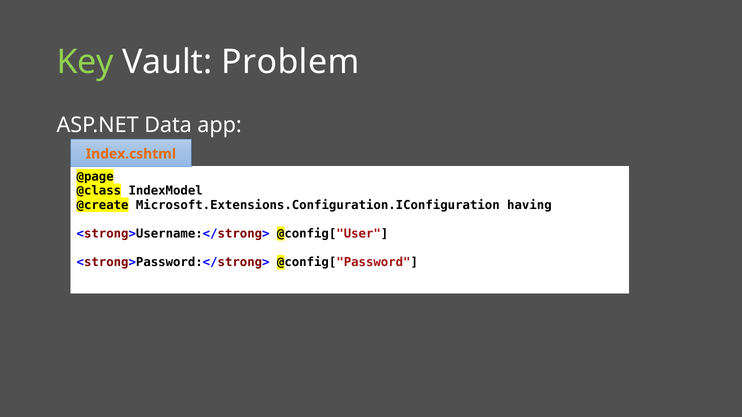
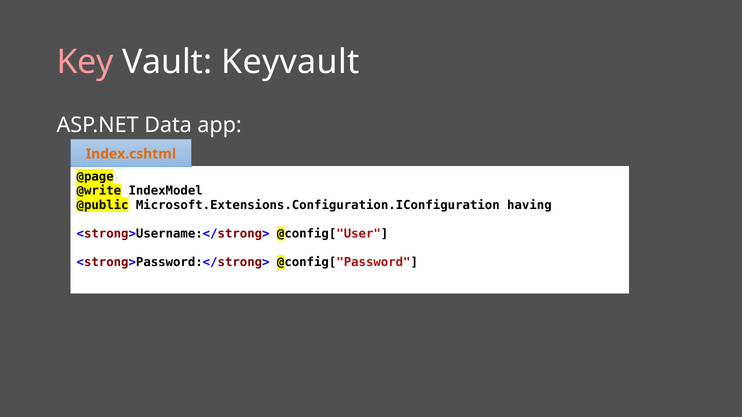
Key colour: light green -> pink
Problem: Problem -> Keyvault
@class: @class -> @write
@create: @create -> @public
